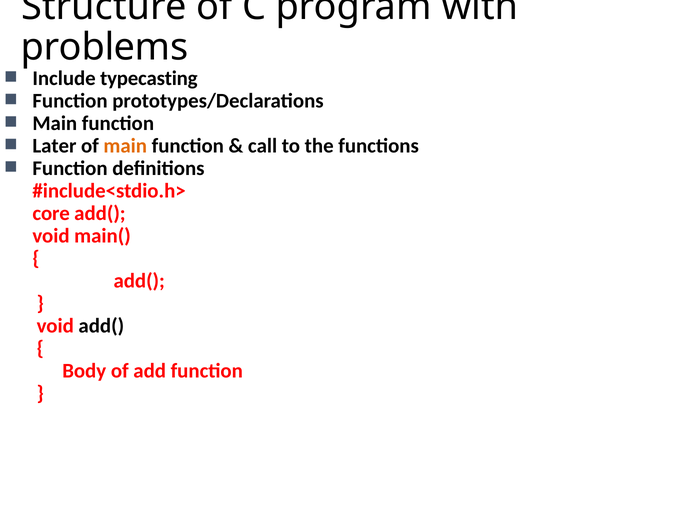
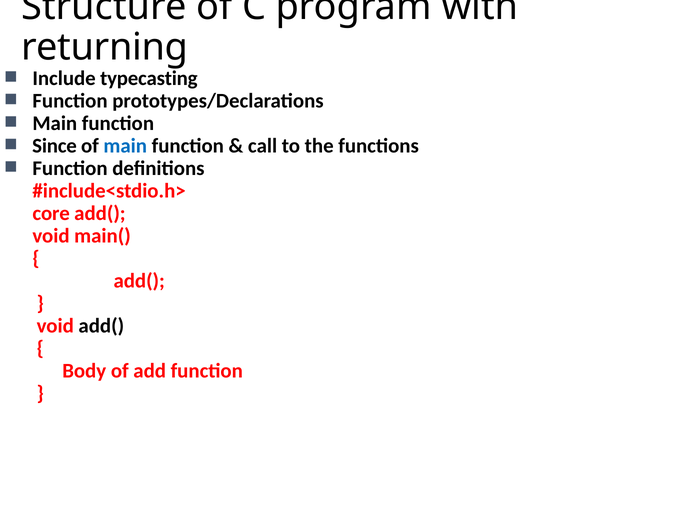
problems: problems -> returning
Later: Later -> Since
main at (125, 146) colour: orange -> blue
